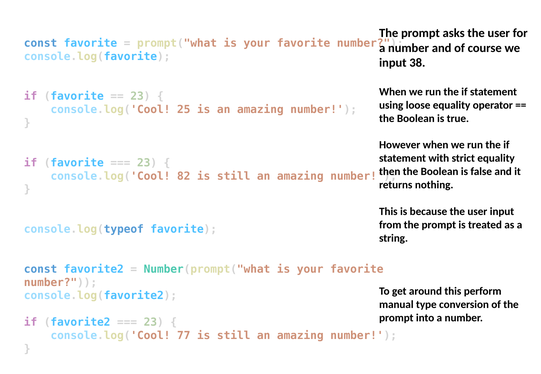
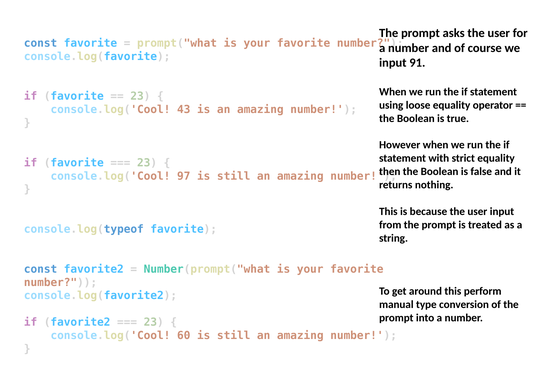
38: 38 -> 91
25: 25 -> 43
82: 82 -> 97
77: 77 -> 60
